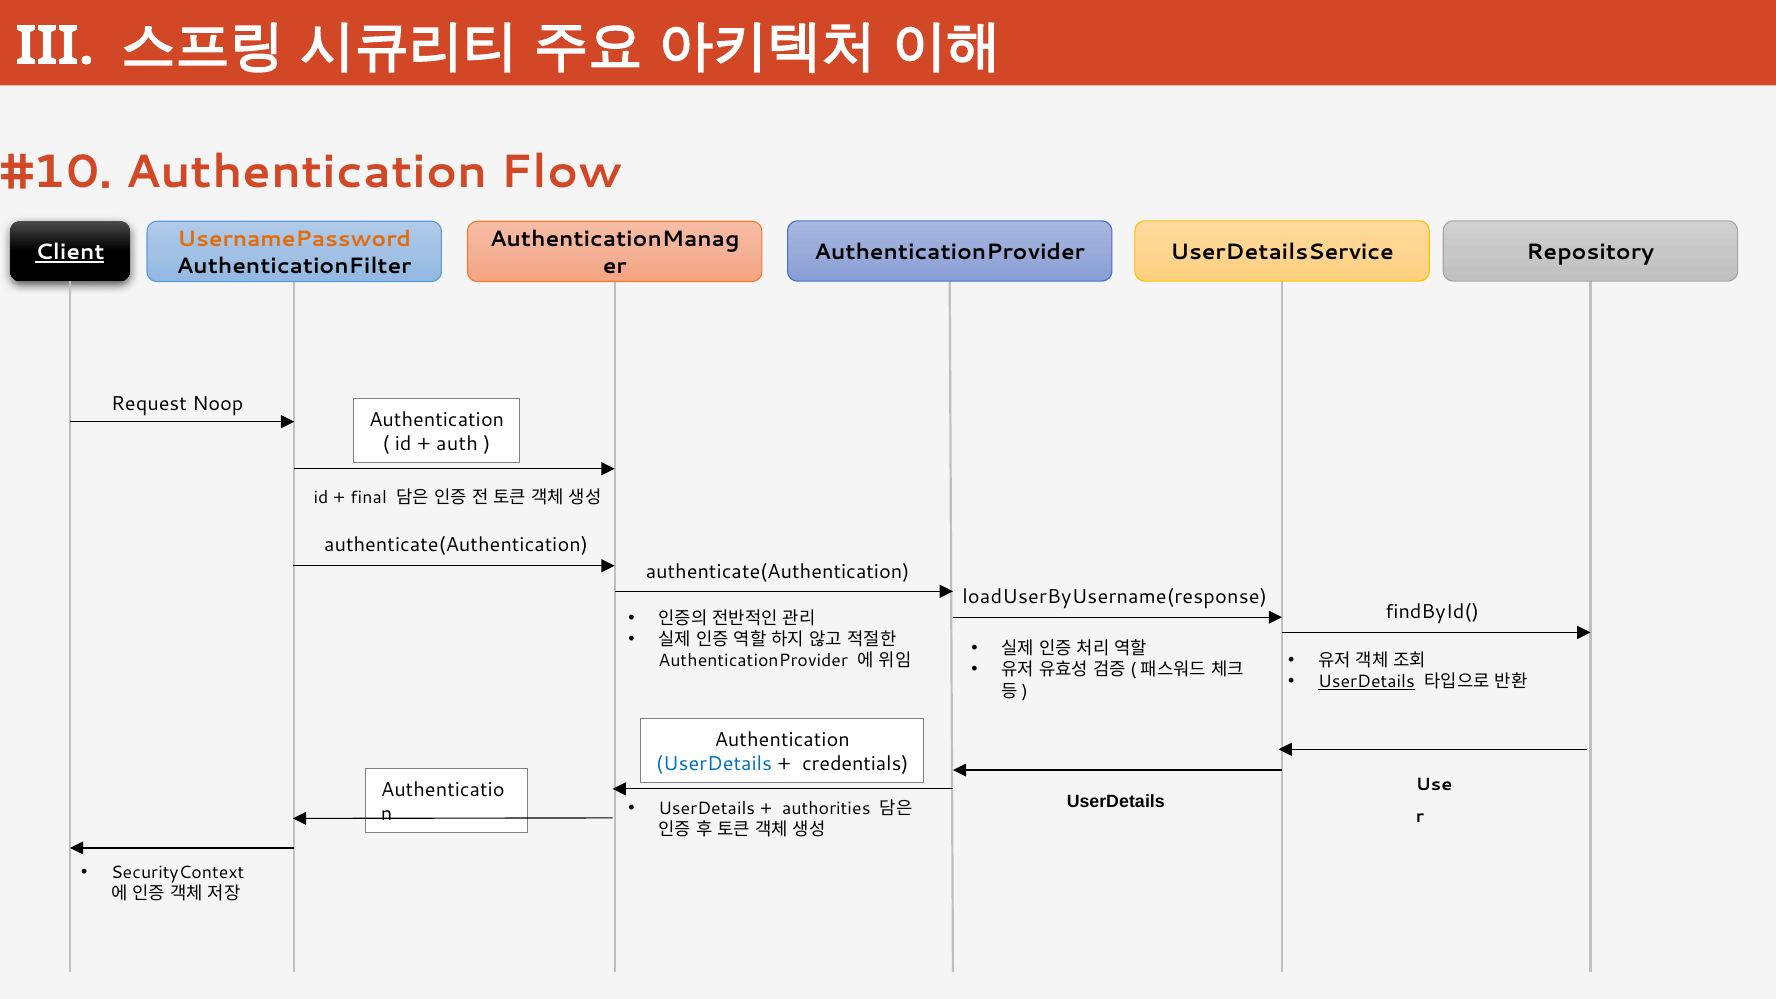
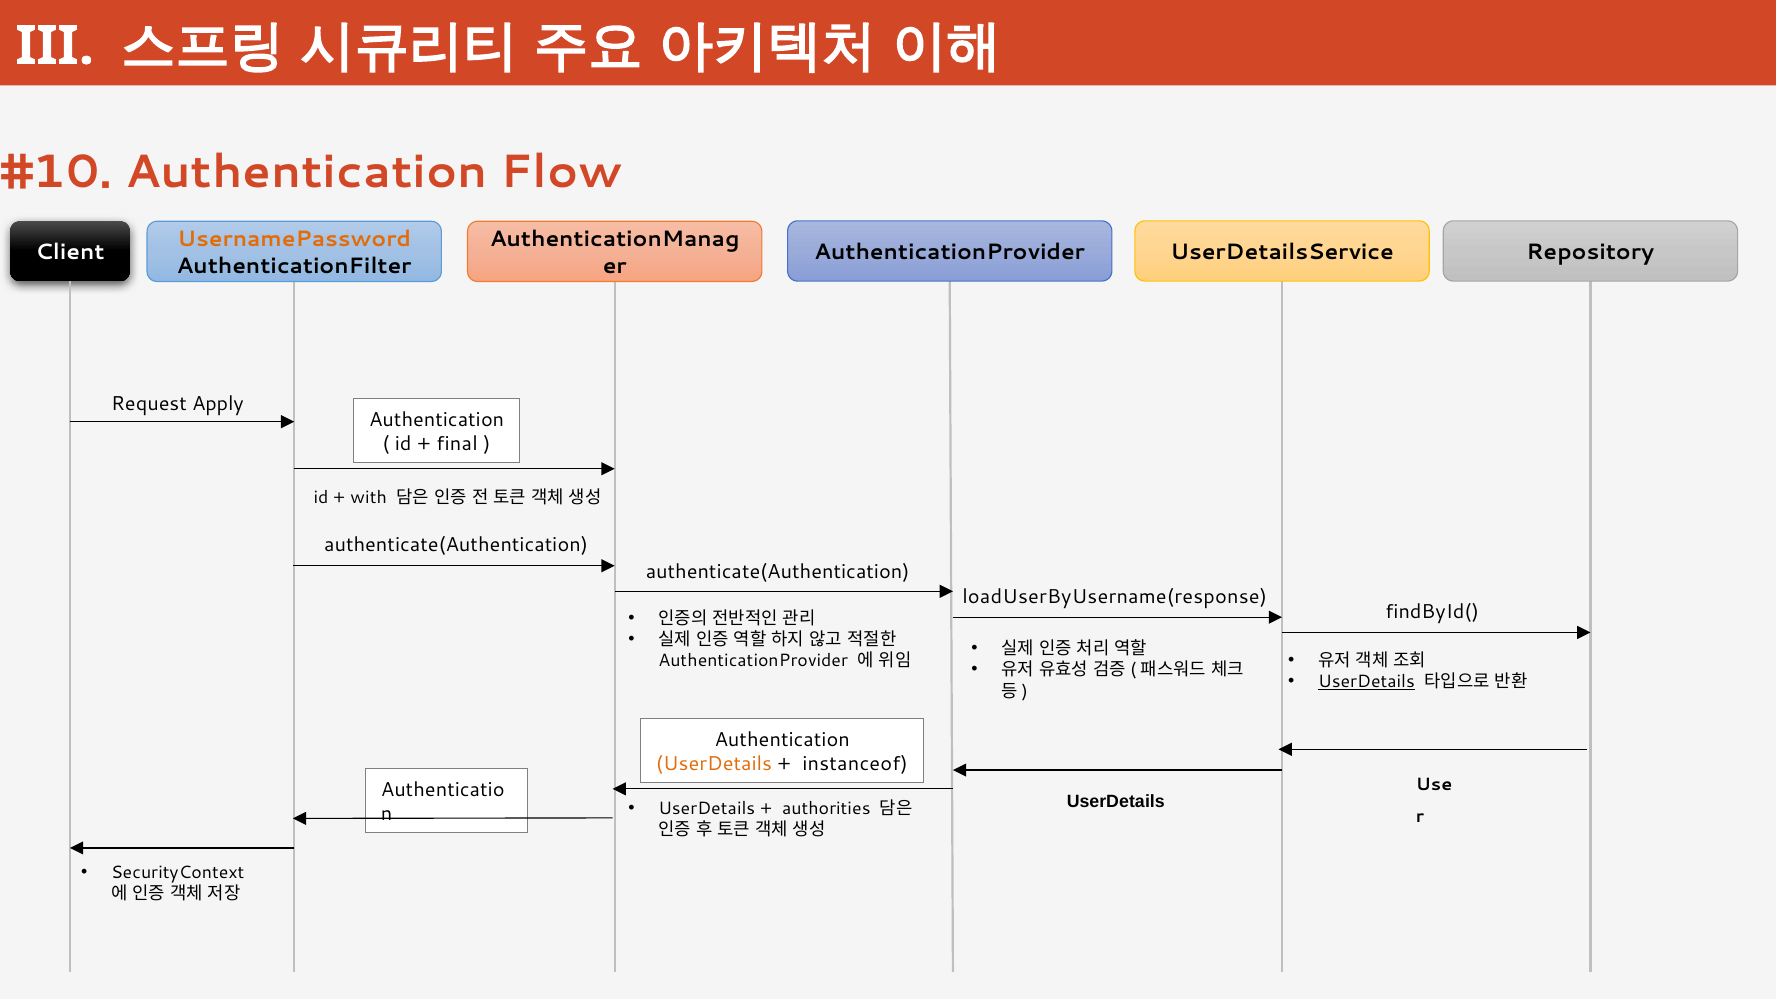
Client underline: present -> none
Noop: Noop -> Apply
auth: auth -> final
final: final -> with
UserDetails at (714, 764) colour: blue -> orange
credentials: credentials -> instanceof
